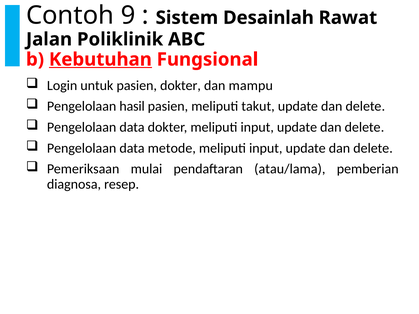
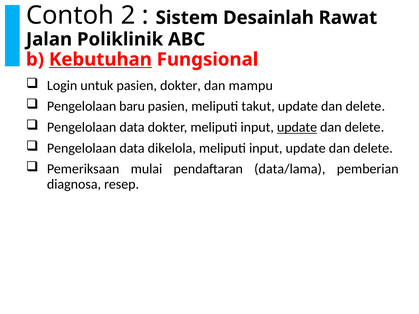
9: 9 -> 2
hasil: hasil -> baru
update at (297, 127) underline: none -> present
metode: metode -> dikelola
atau/lama: atau/lama -> data/lama
